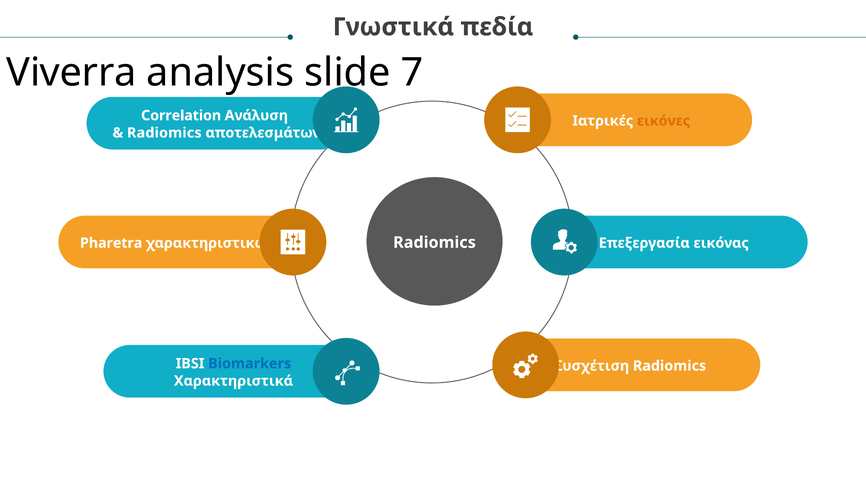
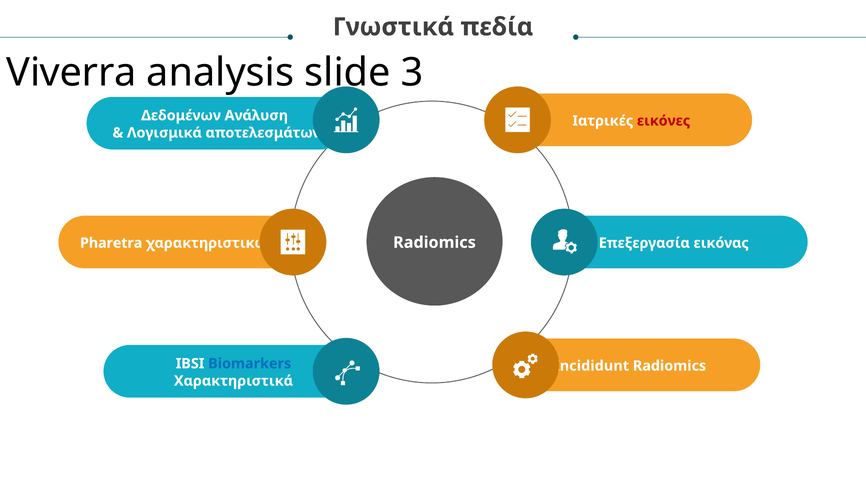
7: 7 -> 3
Correlation: Correlation -> Δεδομένων
εικόνες colour: orange -> red
Radiomics at (164, 133): Radiomics -> Λογισμικά
Συσχέτιση: Συσχέτιση -> Incididunt
